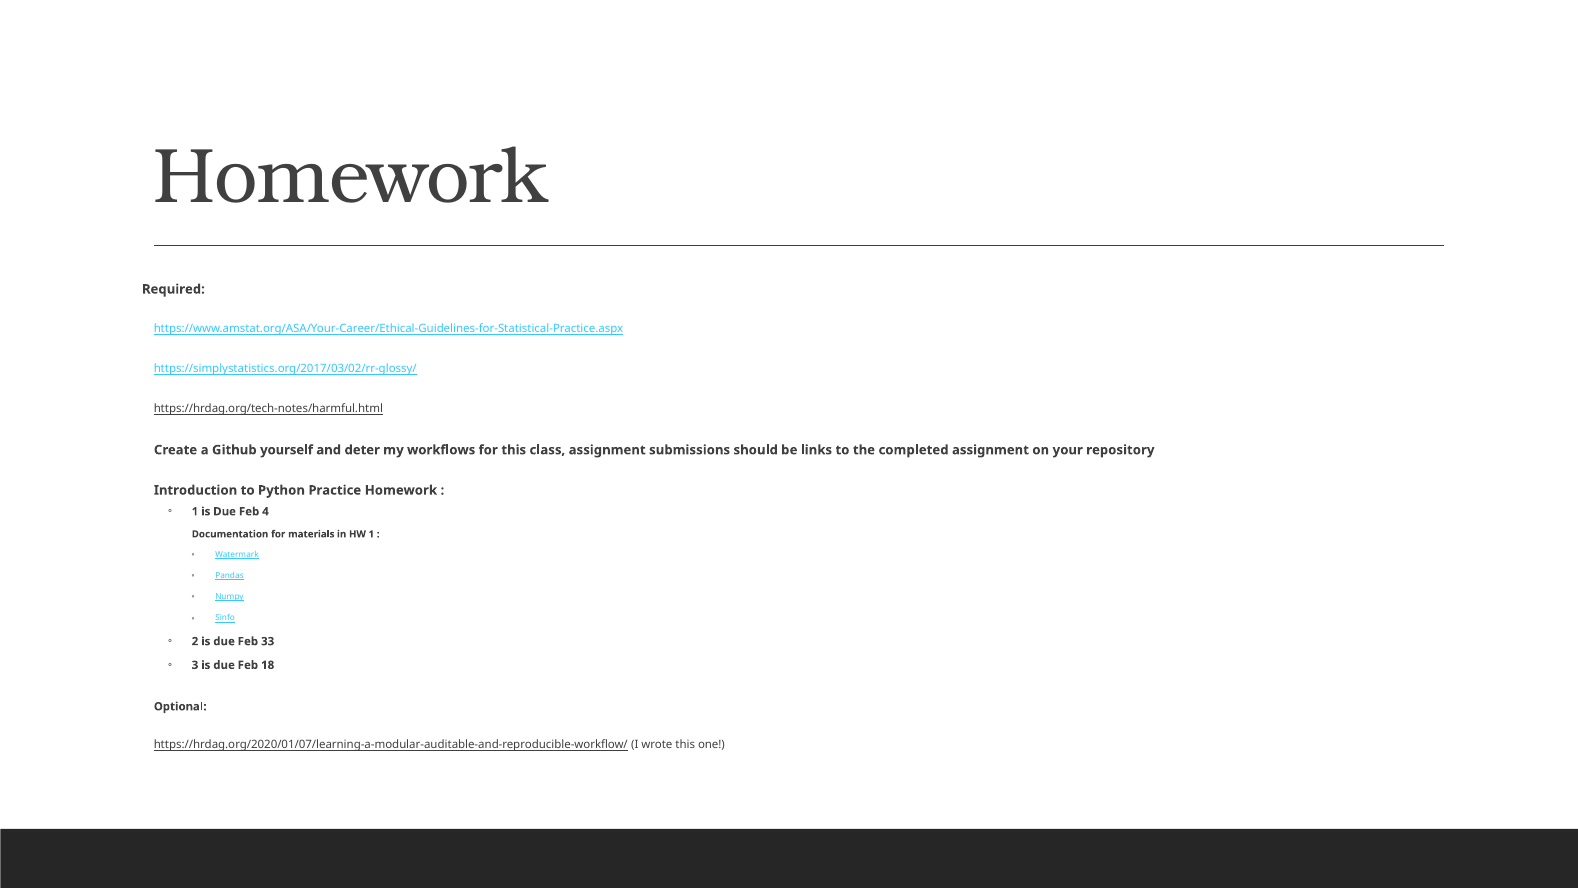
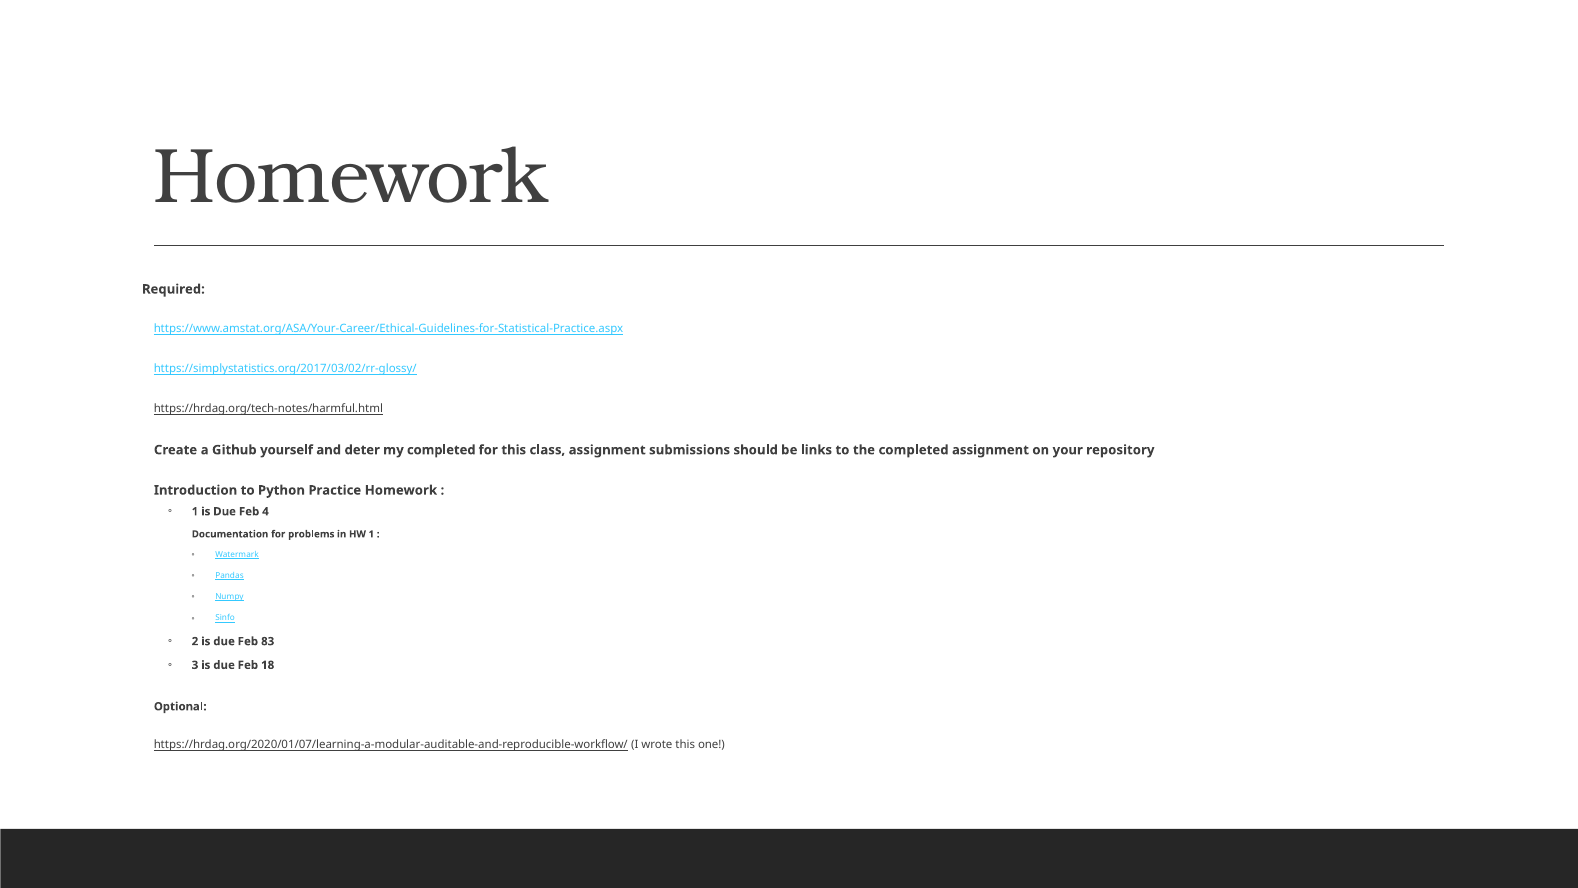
my workflows: workflows -> completed
materials: materials -> problems
33: 33 -> 83
